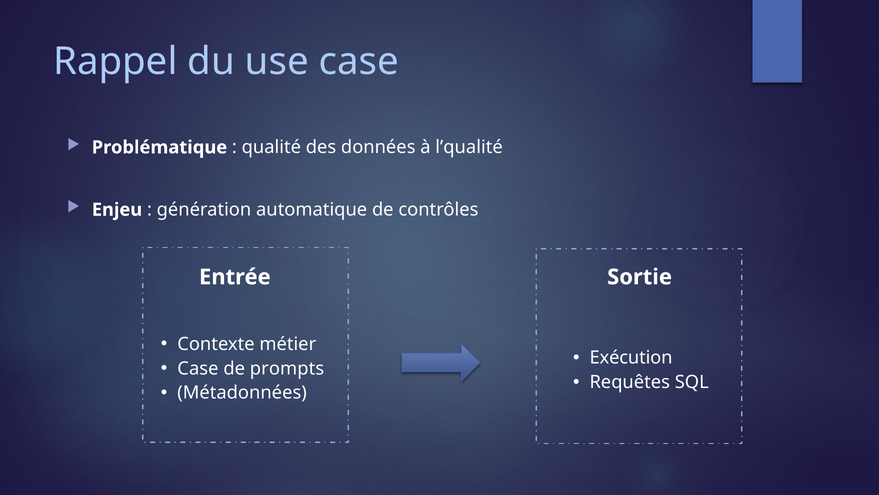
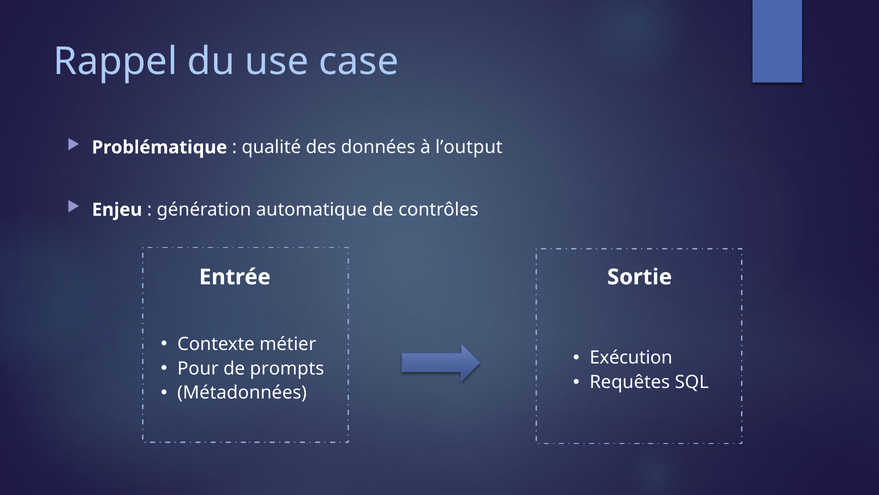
l’qualité: l’qualité -> l’output
Case at (198, 368): Case -> Pour
